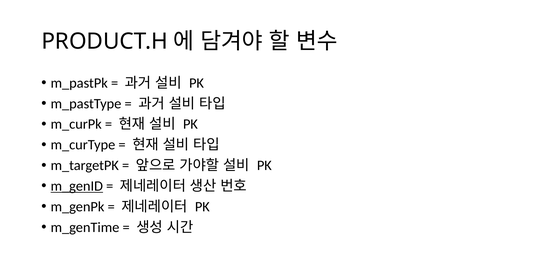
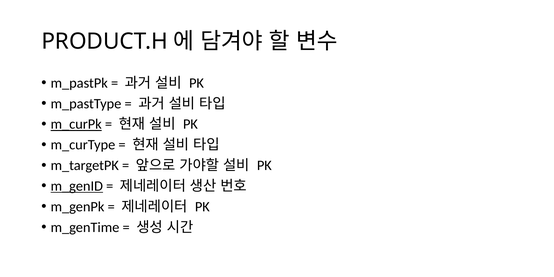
m_curPk underline: none -> present
